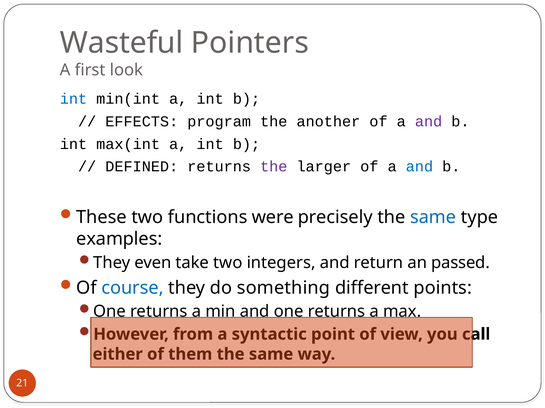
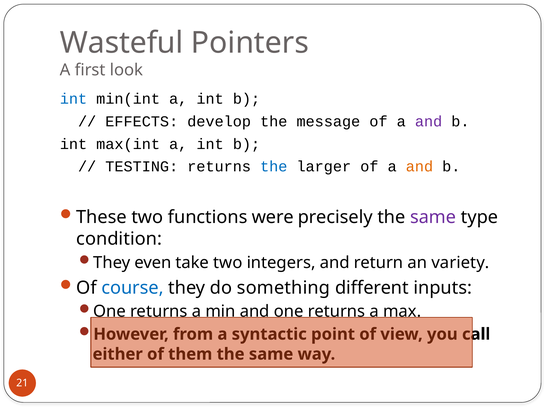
program: program -> develop
another: another -> message
DEFINED: DEFINED -> TESTING
the at (274, 167) colour: purple -> blue
and at (419, 167) colour: blue -> orange
same at (433, 218) colour: blue -> purple
examples: examples -> condition
passed: passed -> variety
points: points -> inputs
